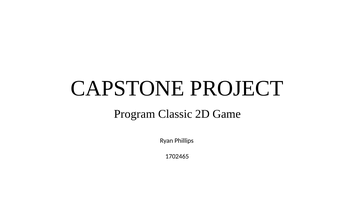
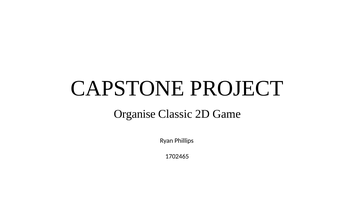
Program: Program -> Organise
